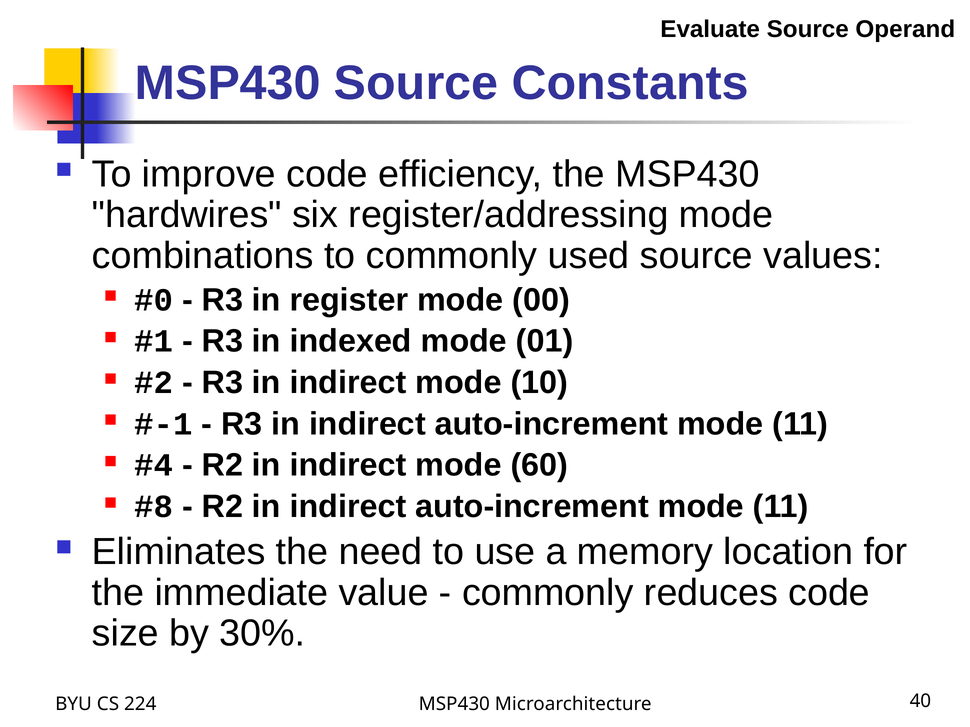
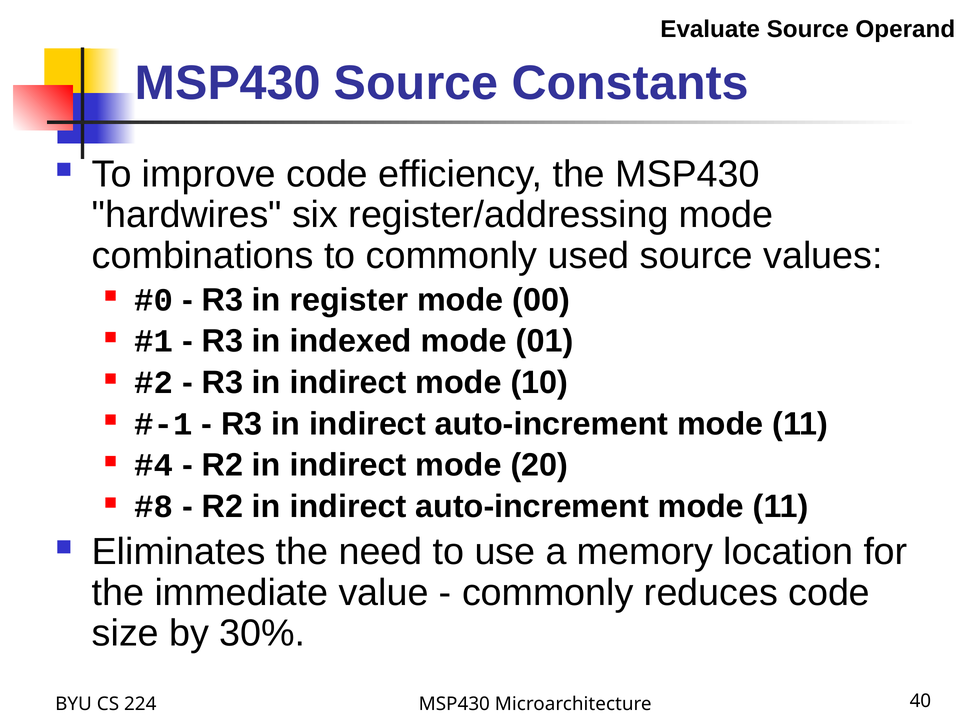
60: 60 -> 20
